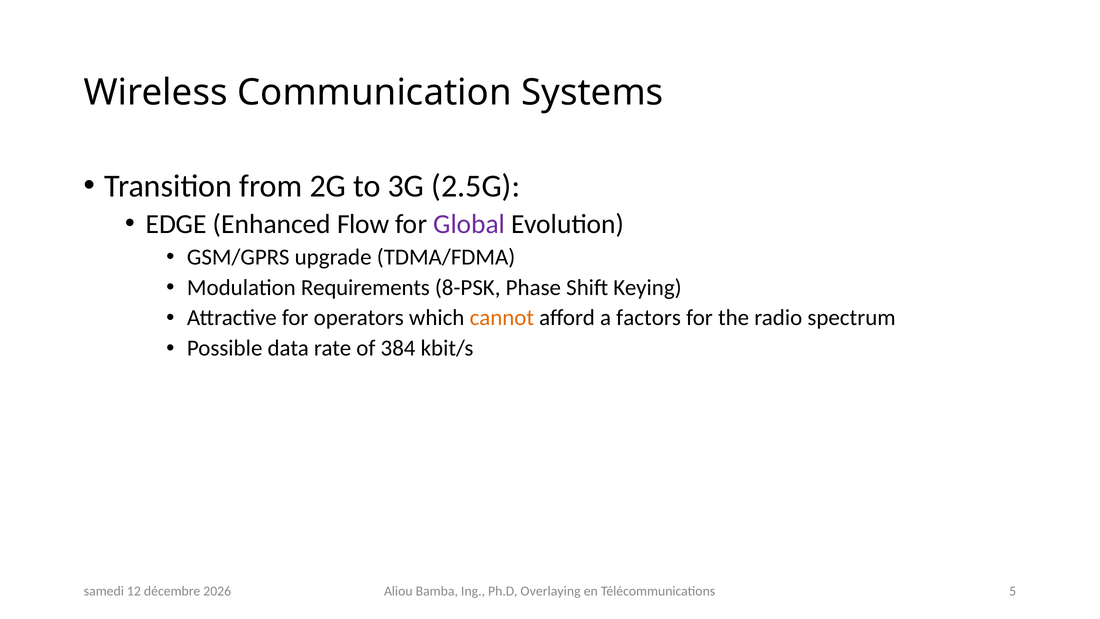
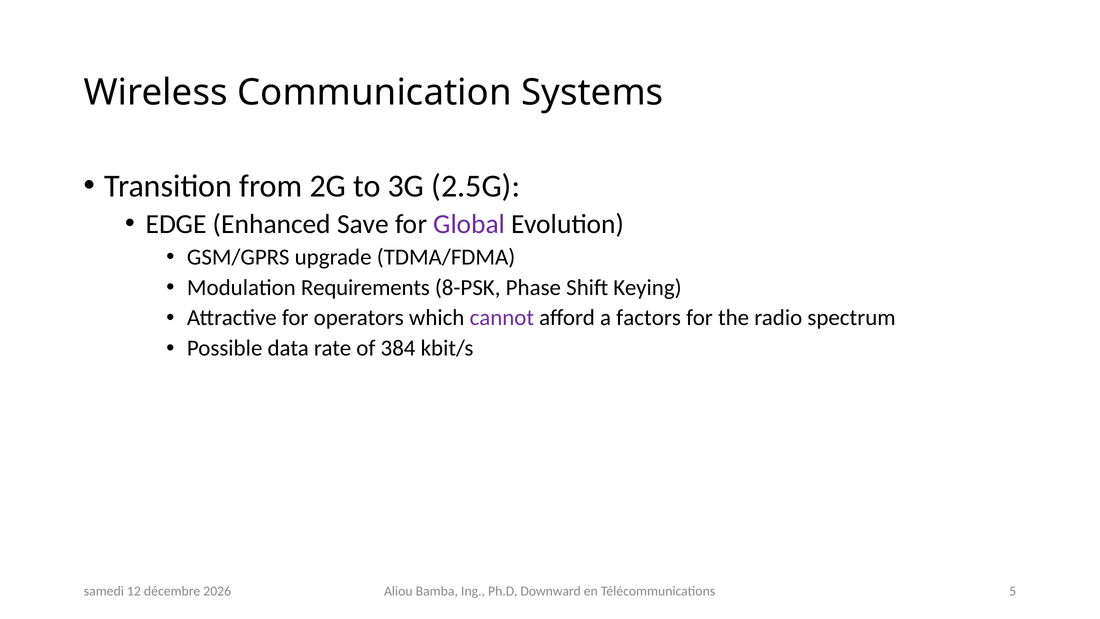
Flow: Flow -> Save
cannot colour: orange -> purple
Overlaying: Overlaying -> Downward
